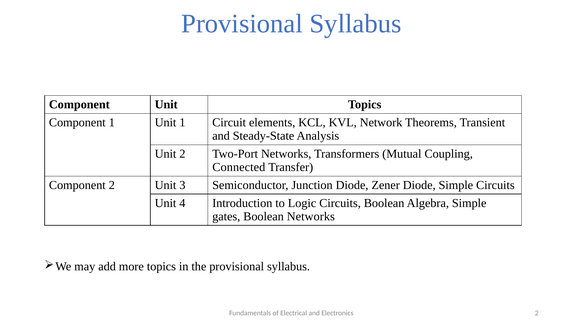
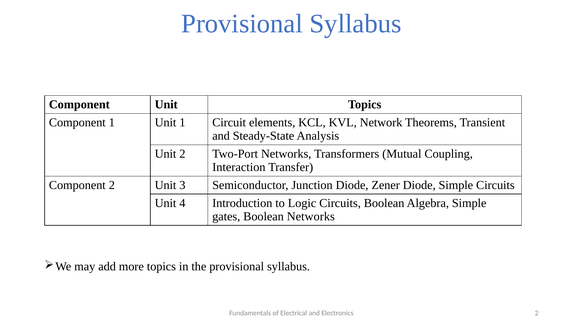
Connected: Connected -> Interaction
